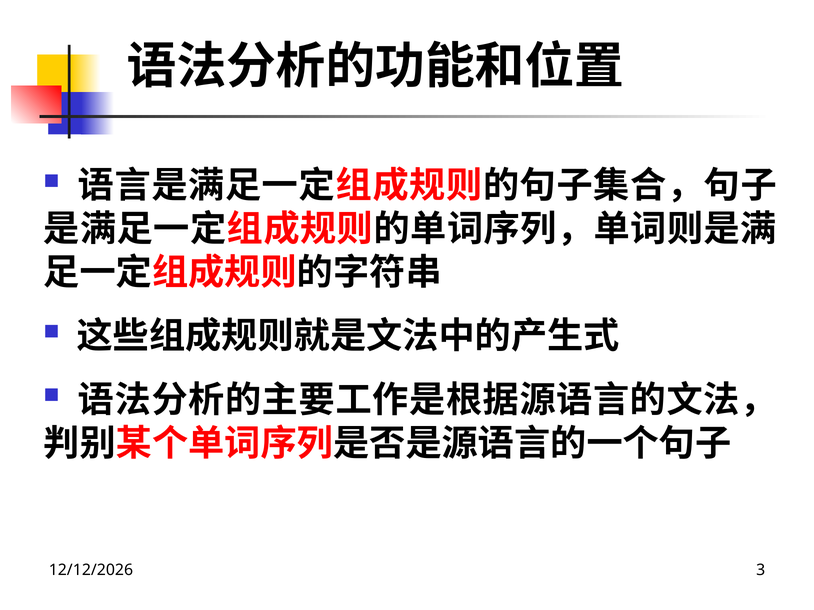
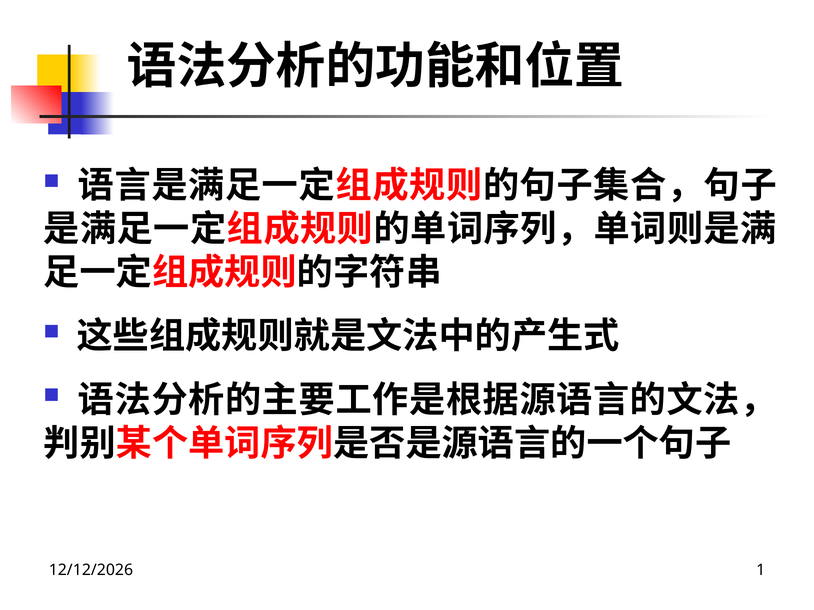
3: 3 -> 1
